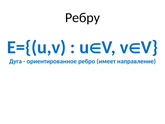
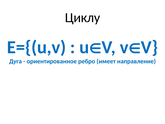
Ребру: Ребру -> Циклу
